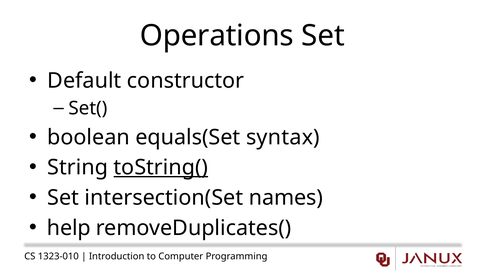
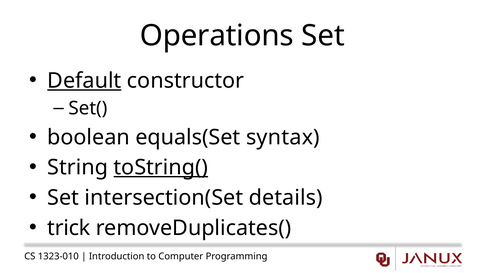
Default underline: none -> present
names: names -> details
help: help -> trick
